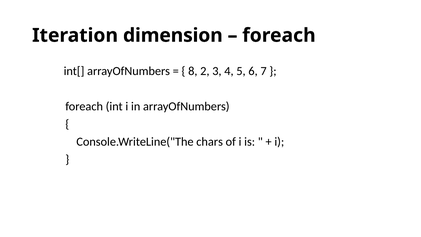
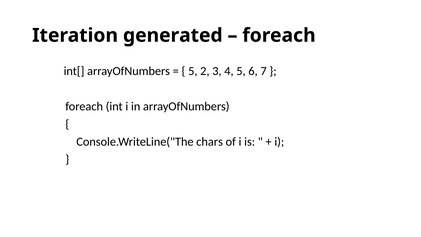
dimension: dimension -> generated
8 at (193, 71): 8 -> 5
